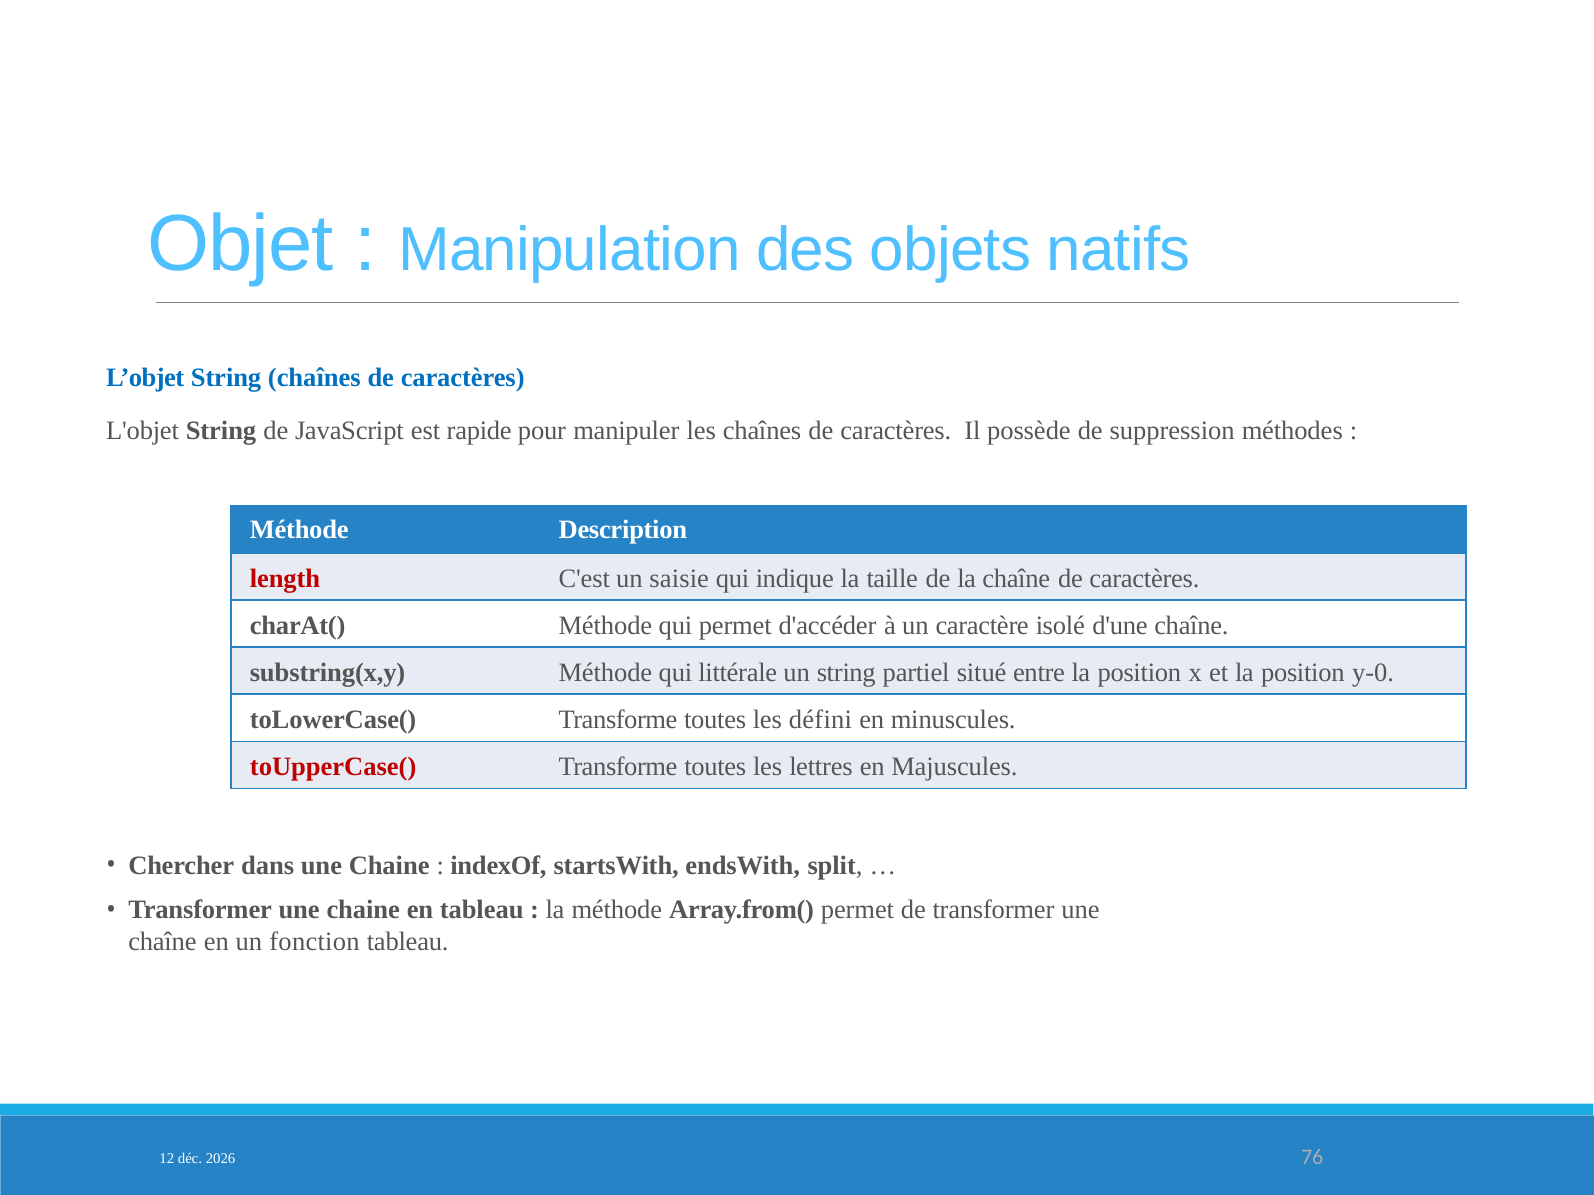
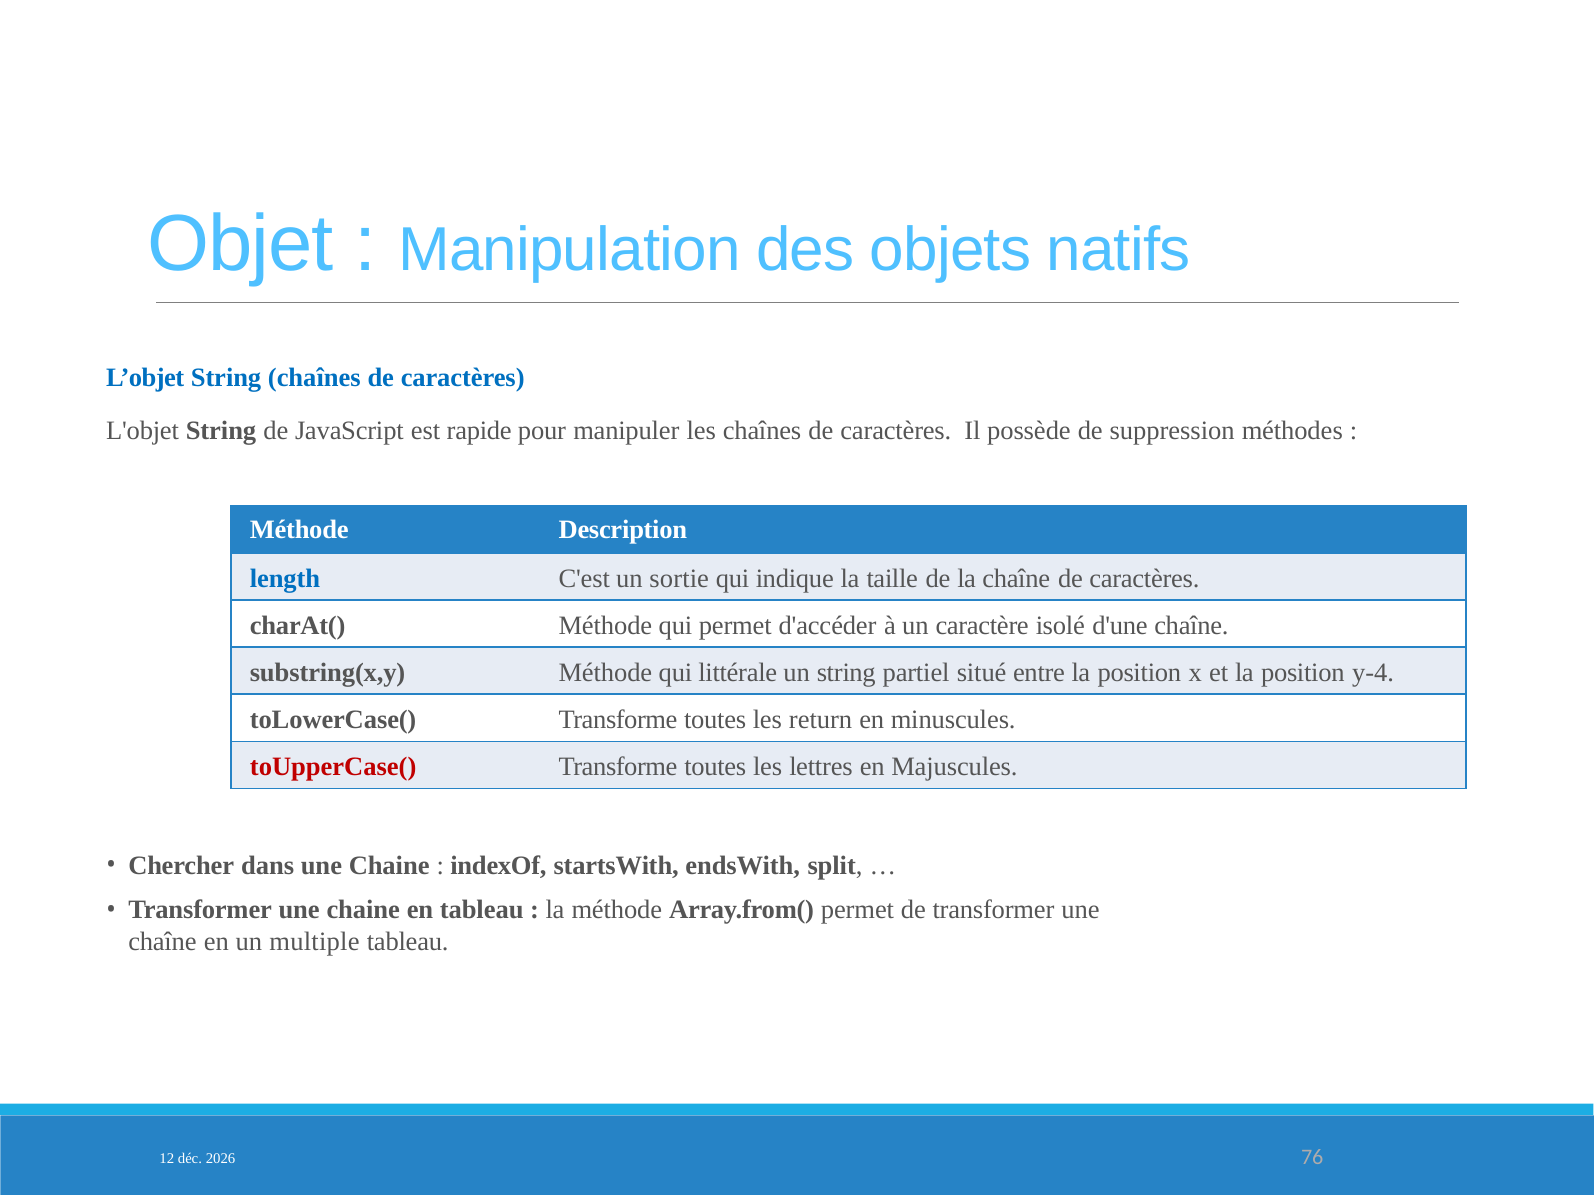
length colour: red -> blue
saisie: saisie -> sortie
y-0: y-0 -> y-4
défini: défini -> return
fonction: fonction -> multiple
